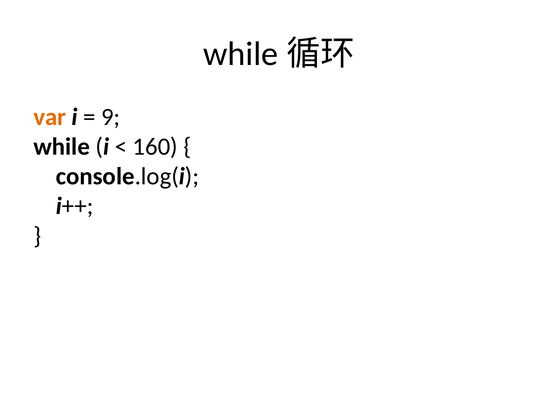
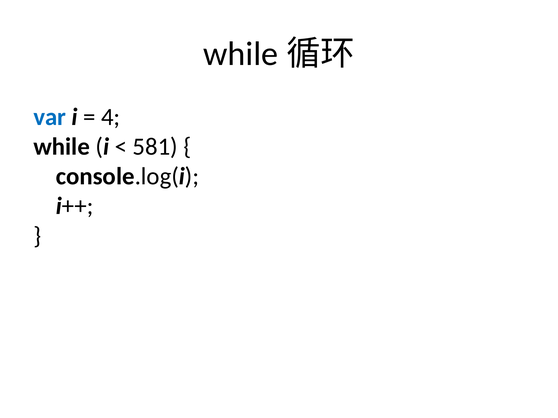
var colour: orange -> blue
9: 9 -> 4
160: 160 -> 581
